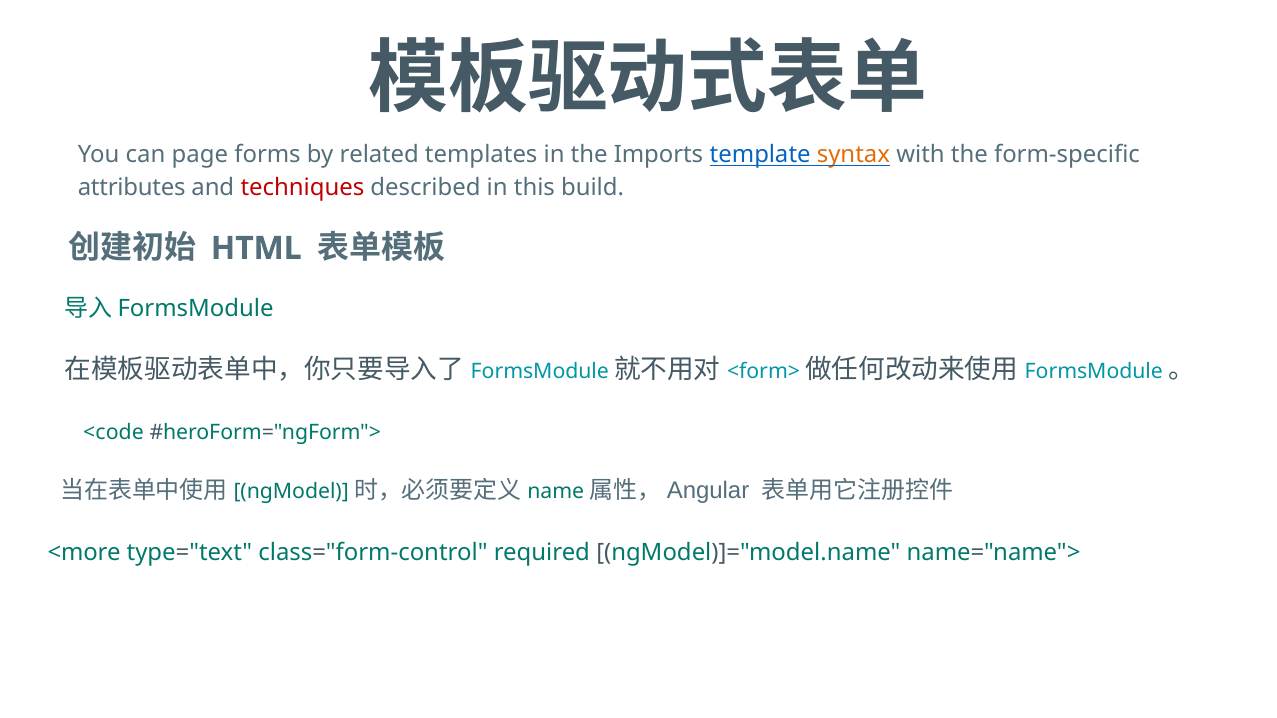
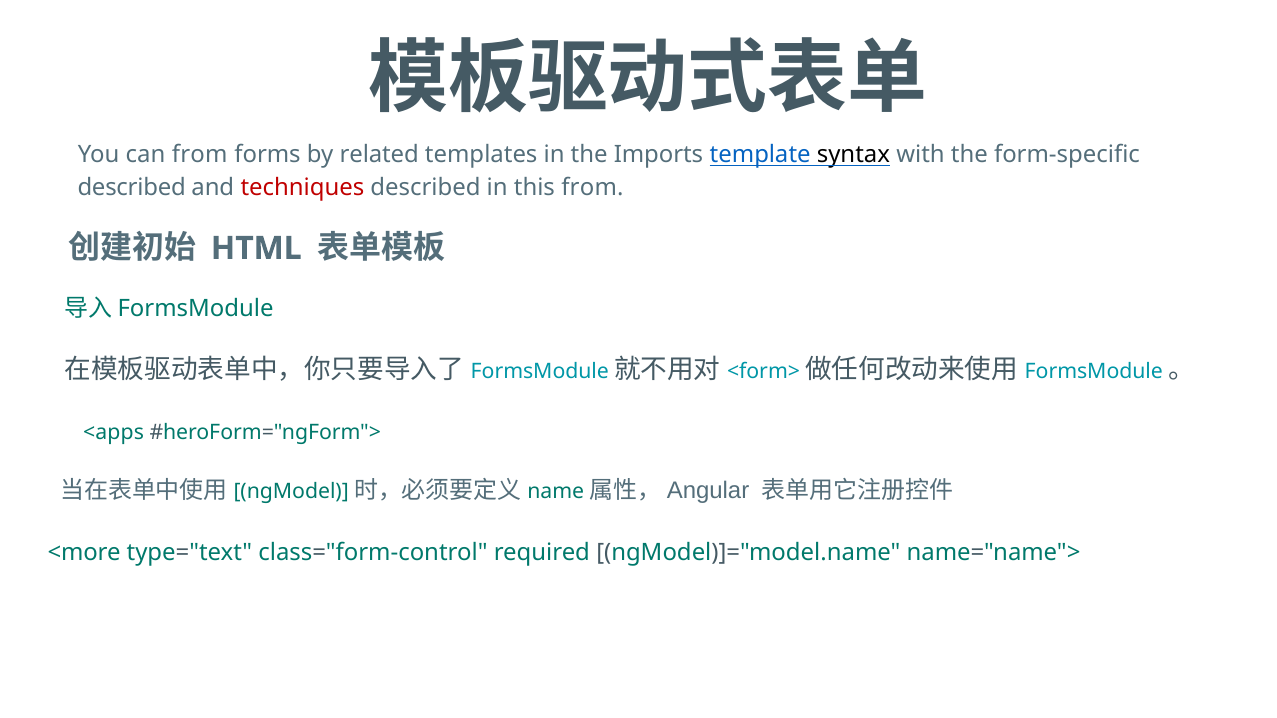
can page: page -> from
syntax colour: orange -> black
attributes at (132, 187): attributes -> described
this build: build -> from
<code: <code -> <apps
